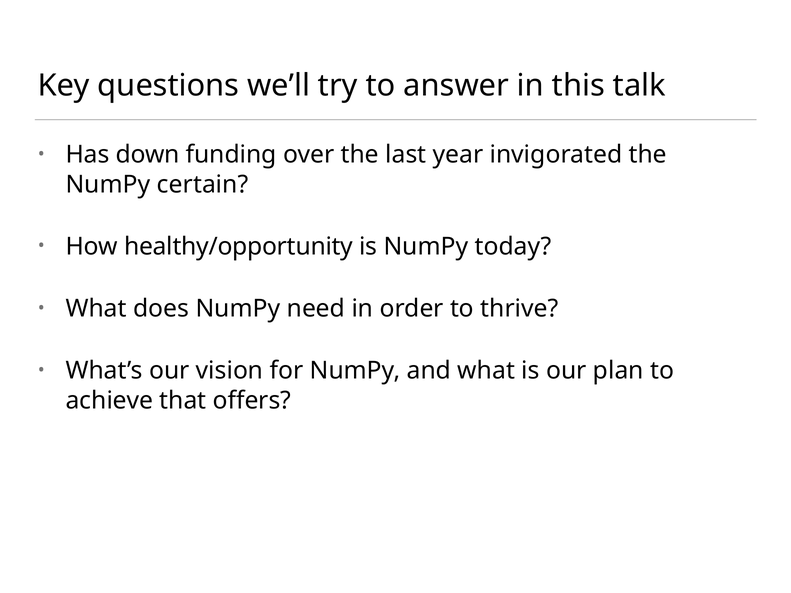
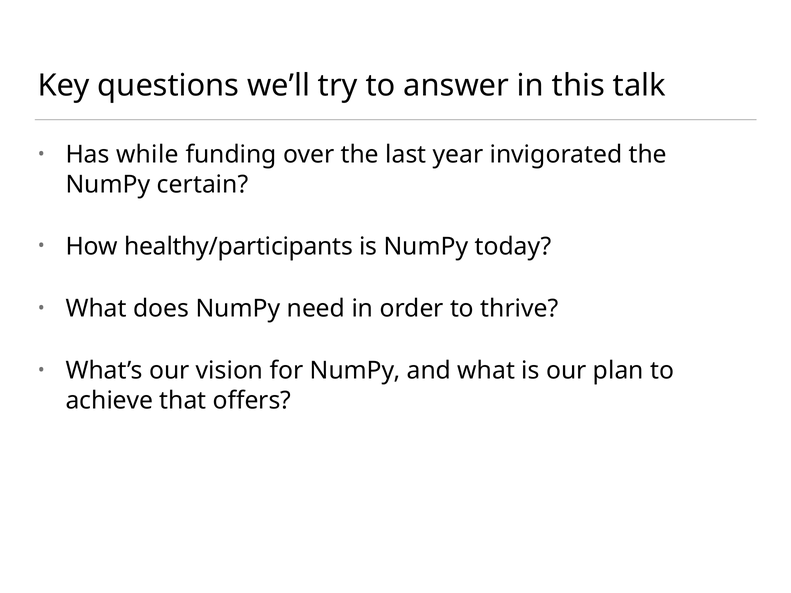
down: down -> while
healthy/opportunity: healthy/opportunity -> healthy/participants
